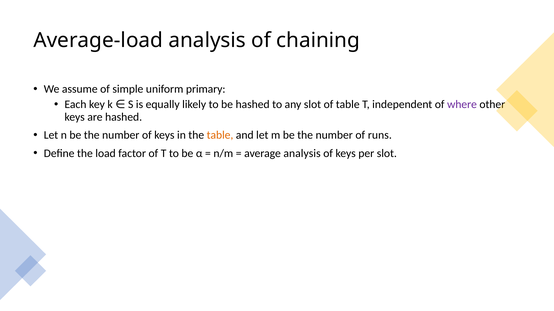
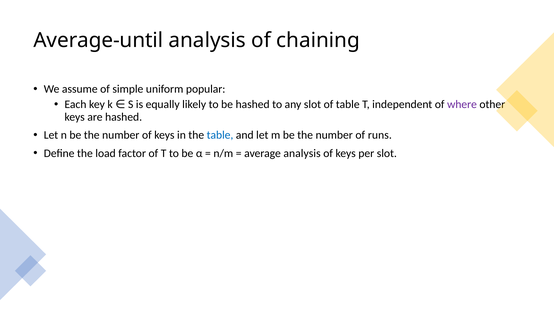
Average-load: Average-load -> Average-until
primary: primary -> popular
table at (220, 135) colour: orange -> blue
